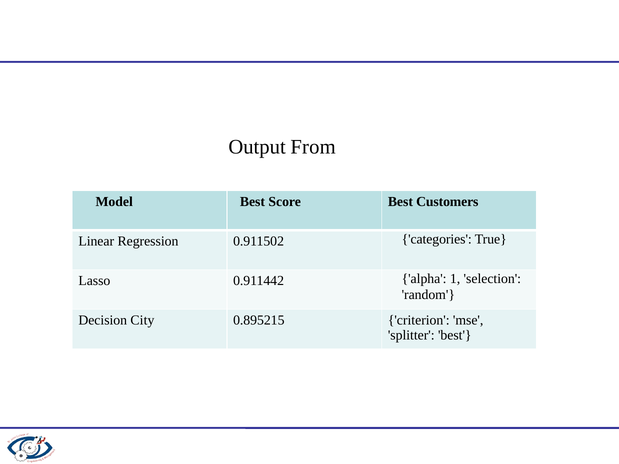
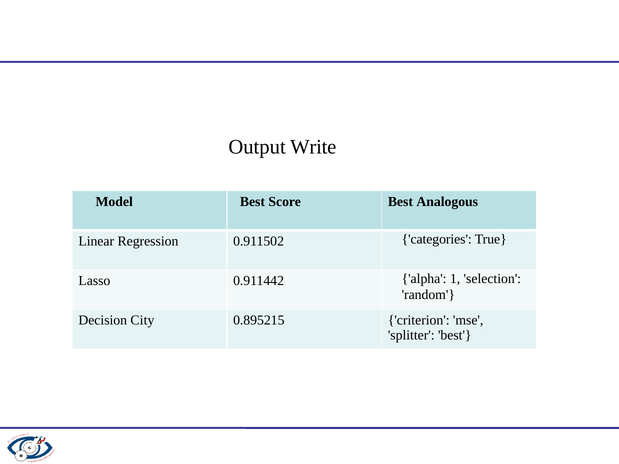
From: From -> Write
Customers: Customers -> Analogous
